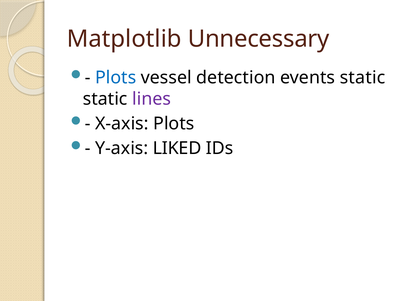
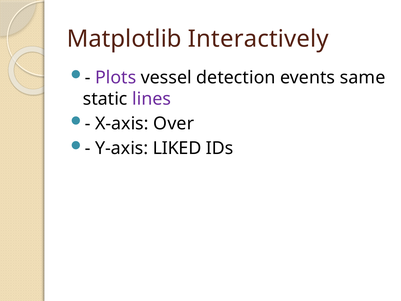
Unnecessary: Unnecessary -> Interactively
Plots at (116, 77) colour: blue -> purple
events static: static -> same
X-axis Plots: Plots -> Over
